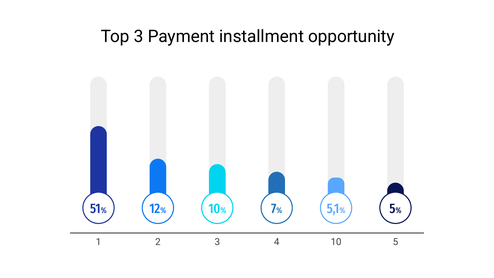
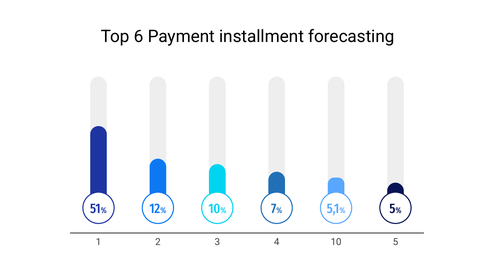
Top 3: 3 -> 6
opportunity: opportunity -> forecasting
